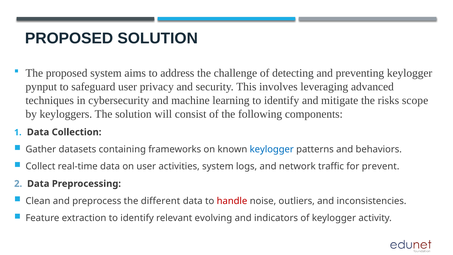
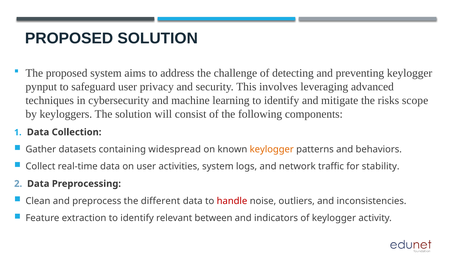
frameworks: frameworks -> widespread
keylogger at (272, 149) colour: blue -> orange
prevent: prevent -> stability
evolving: evolving -> between
